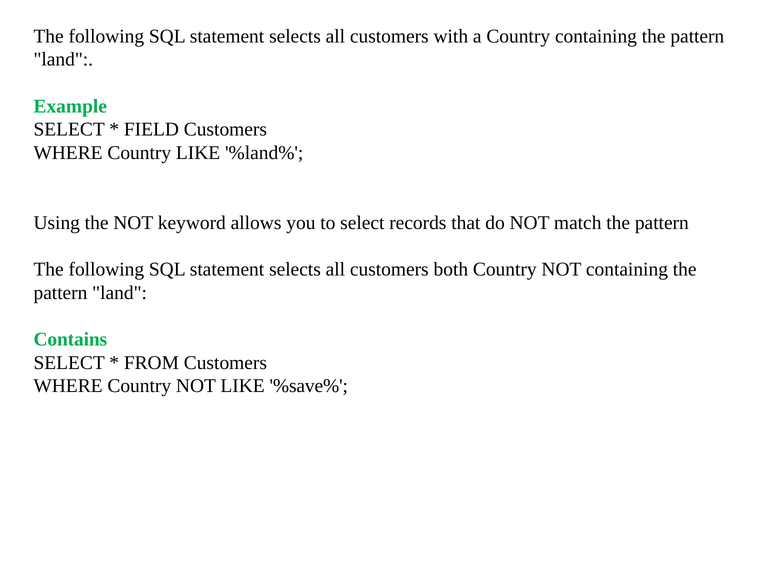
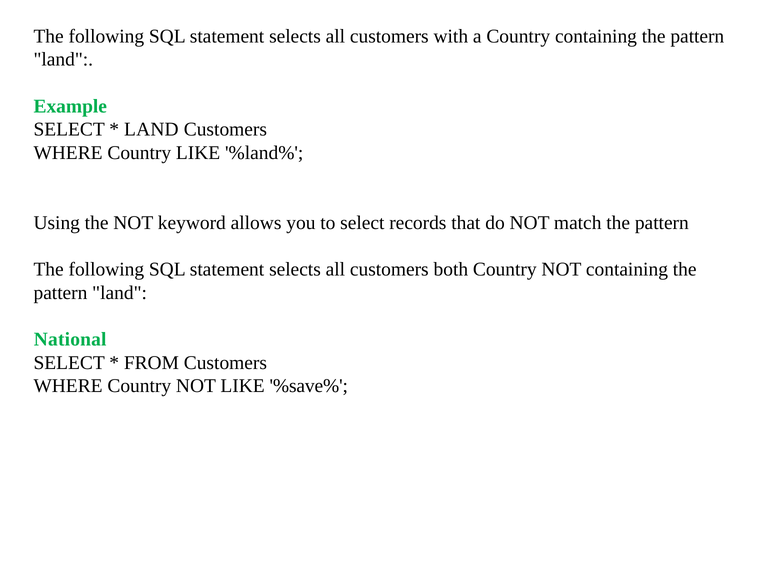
FIELD at (151, 130): FIELD -> LAND
Contains: Contains -> National
